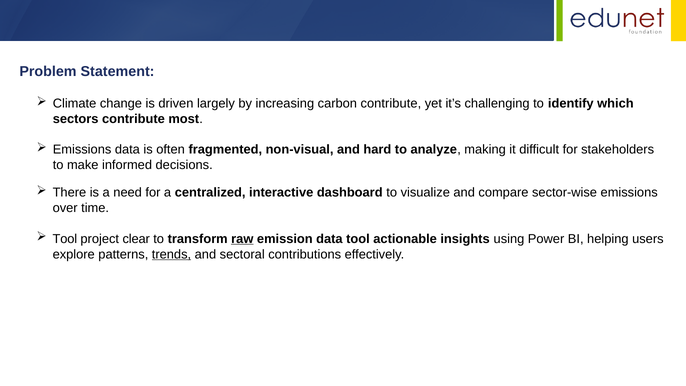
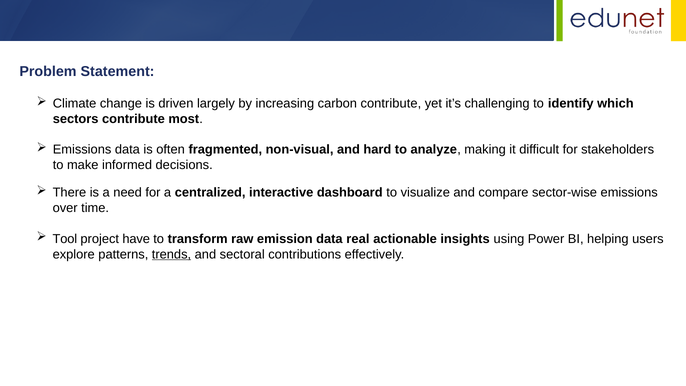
clear: clear -> have
raw underline: present -> none
data tool: tool -> real
